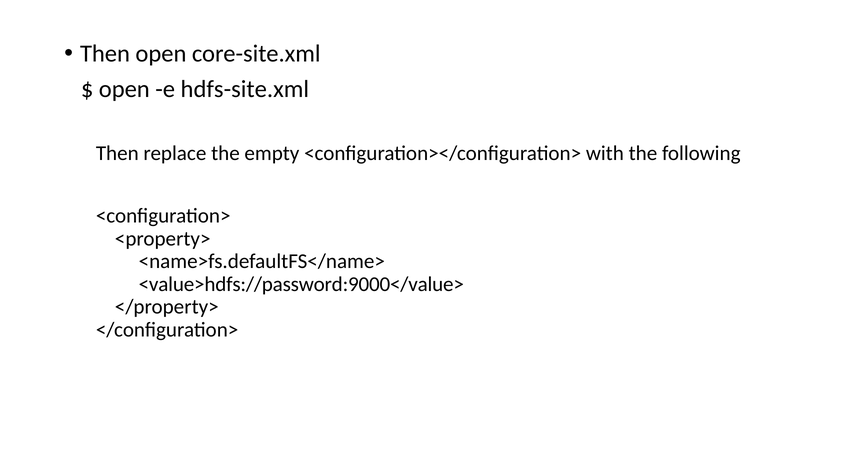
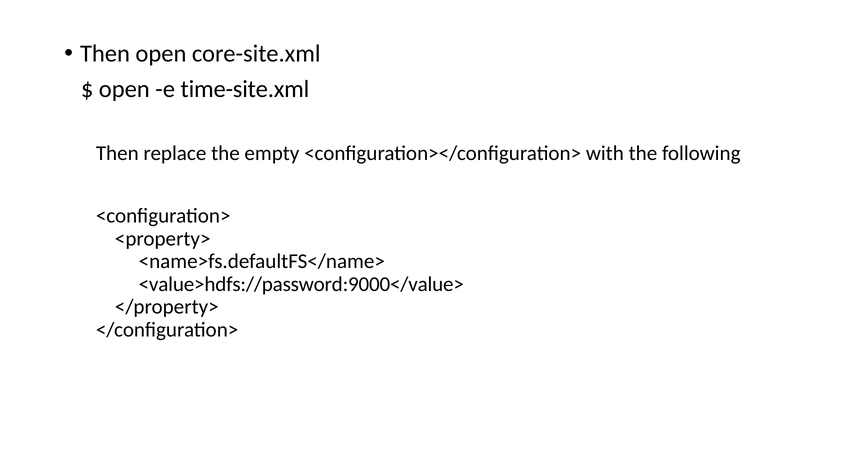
hdfs-site.xml: hdfs-site.xml -> time-site.xml
